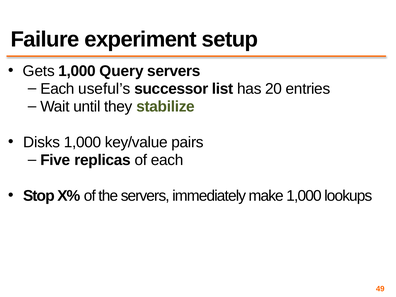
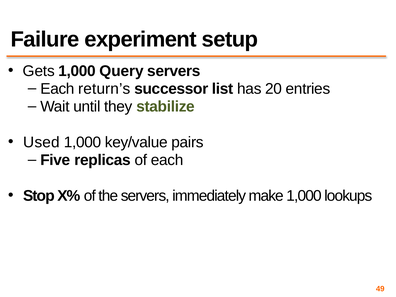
useful’s: useful’s -> return’s
Disks: Disks -> Used
